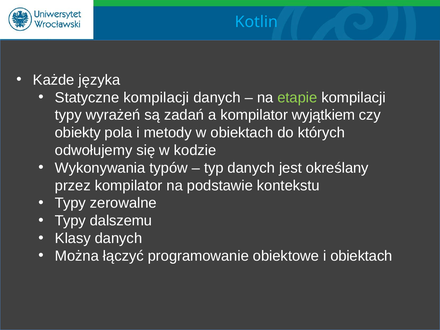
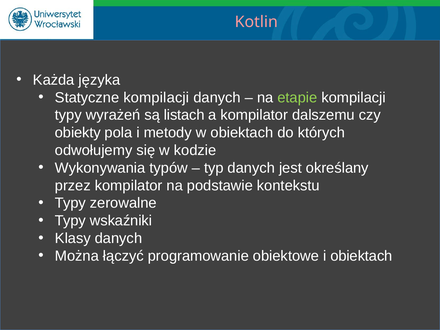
Kotlin colour: light blue -> pink
Każde: Każde -> Każda
zadań: zadań -> listach
wyjątkiem: wyjątkiem -> dalszemu
dalszemu: dalszemu -> wskaźniki
